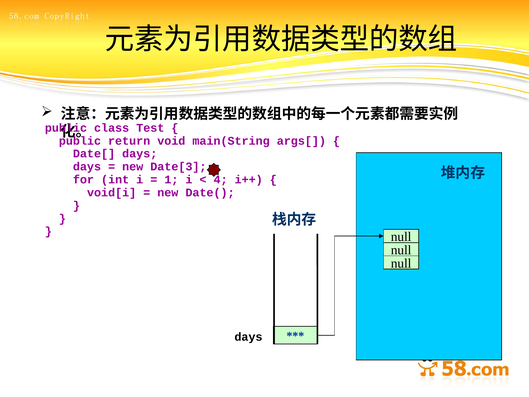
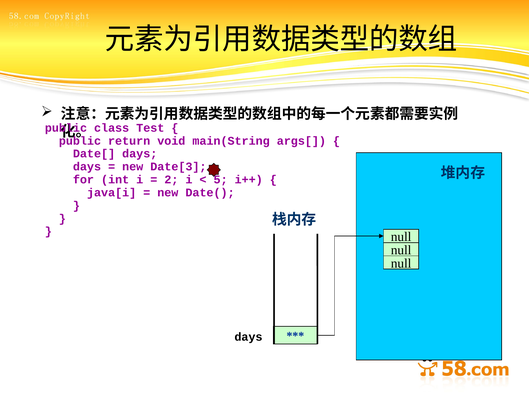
1: 1 -> 2
4: 4 -> 5
void[i: void[i -> java[i
